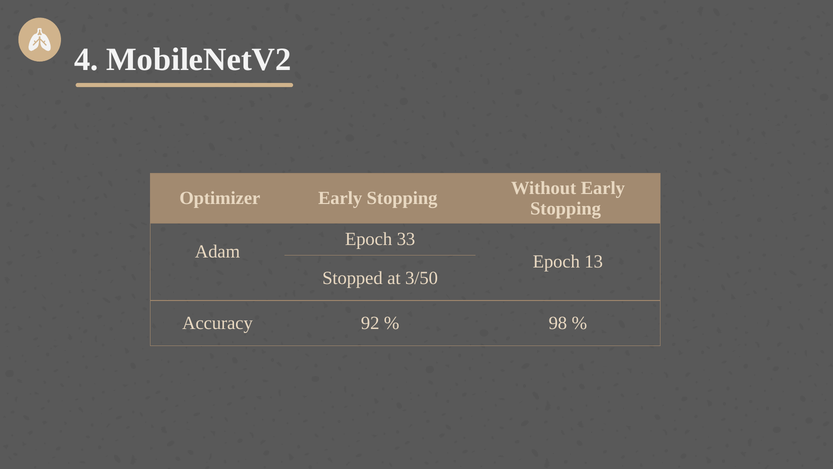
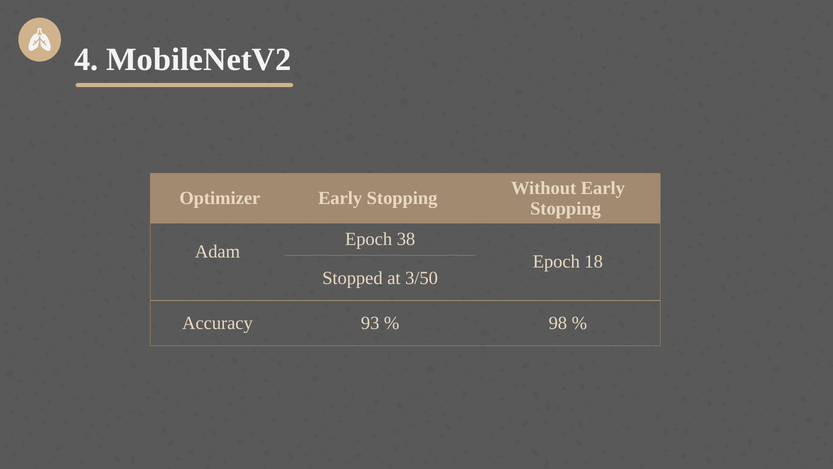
33: 33 -> 38
13: 13 -> 18
92: 92 -> 93
